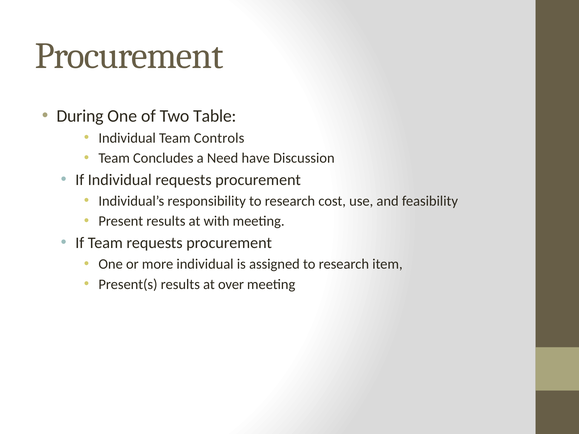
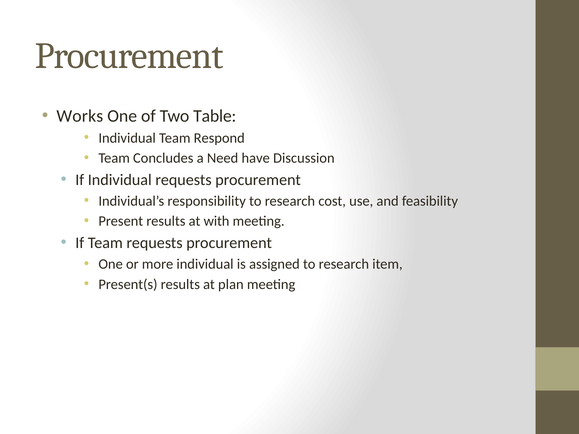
During: During -> Works
Controls: Controls -> Respond
over: over -> plan
